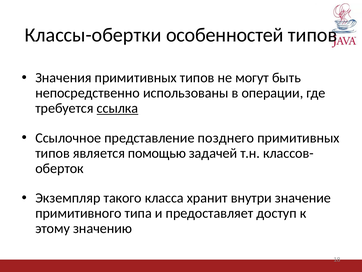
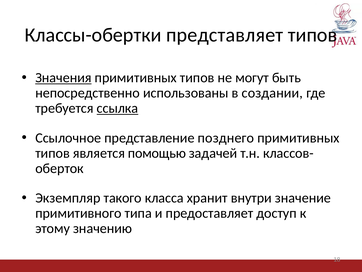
особенностей: особенностей -> представляет
Значения underline: none -> present
операции: операции -> создании
